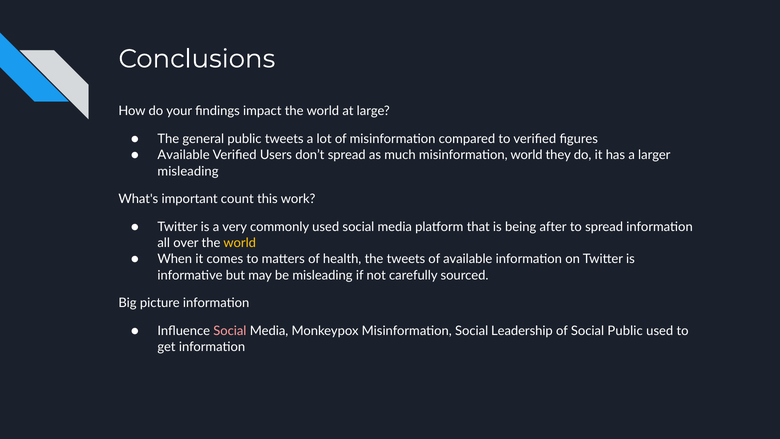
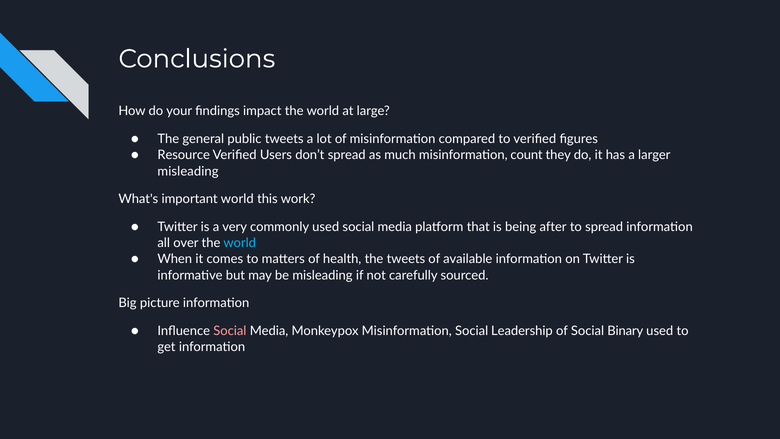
Available at (184, 155): Available -> Resource
misinformation world: world -> count
important count: count -> world
world at (240, 243) colour: yellow -> light blue
Social Public: Public -> Binary
